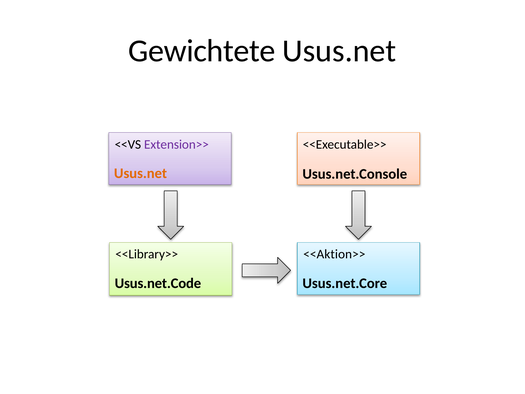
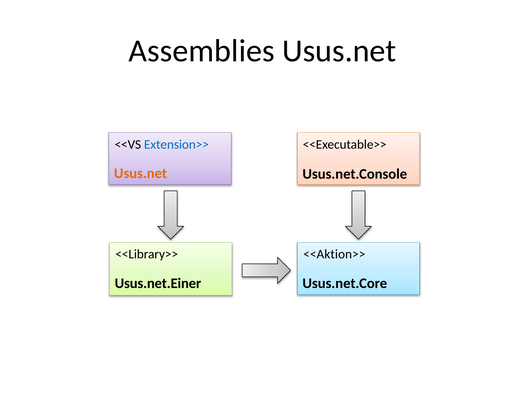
Gewichtete: Gewichtete -> Assemblies
Extension>> colour: purple -> blue
Usus.net.Code: Usus.net.Code -> Usus.net.Einer
